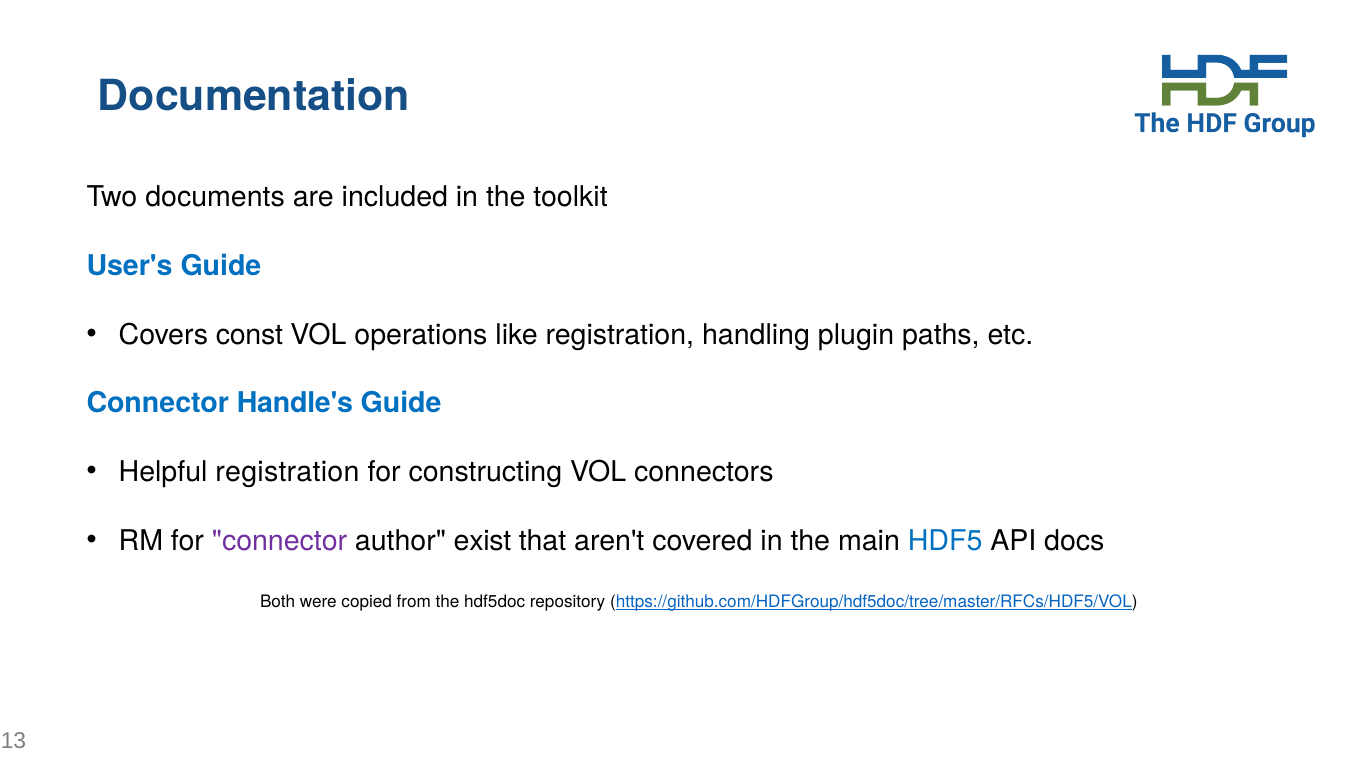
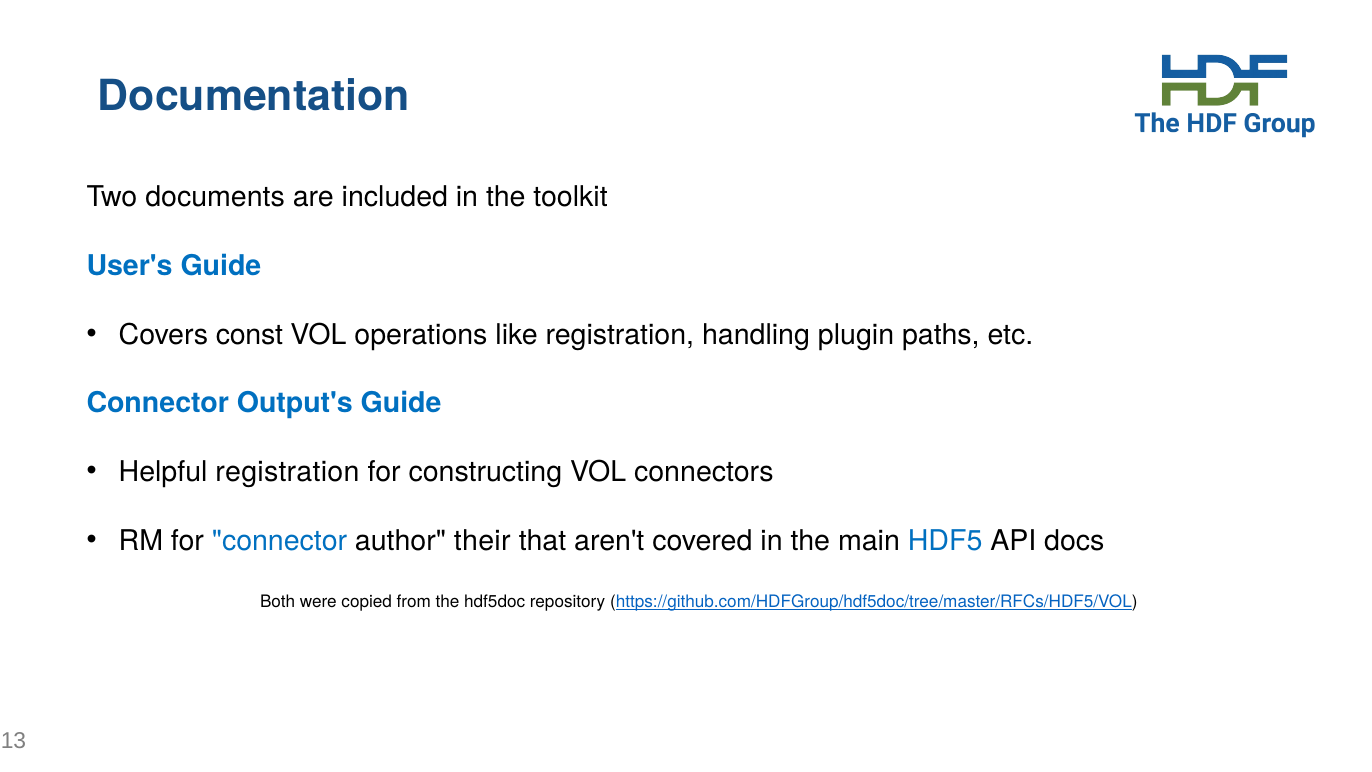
Handle's: Handle's -> Output's
connector at (280, 540) colour: purple -> blue
exist: exist -> their
